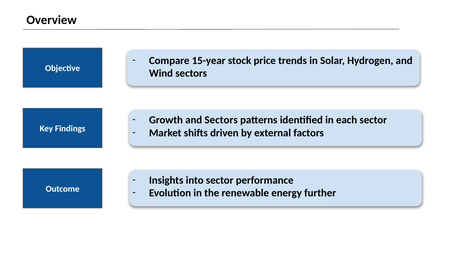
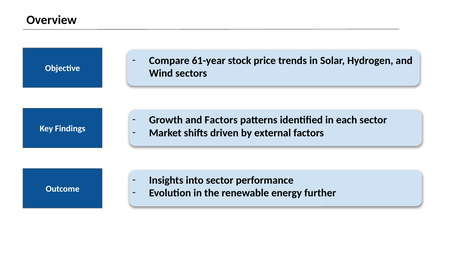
15-year: 15-year -> 61-year
and Sectors: Sectors -> Factors
